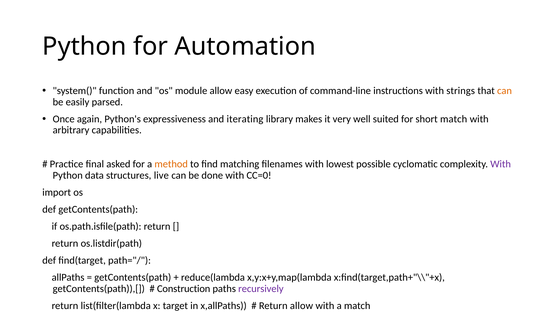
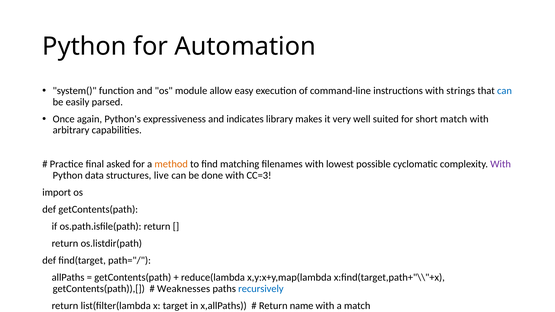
can at (505, 91) colour: orange -> blue
iterating: iterating -> indicates
CC=0: CC=0 -> CC=3
Construction: Construction -> Weaknesses
recursively colour: purple -> blue
Return allow: allow -> name
